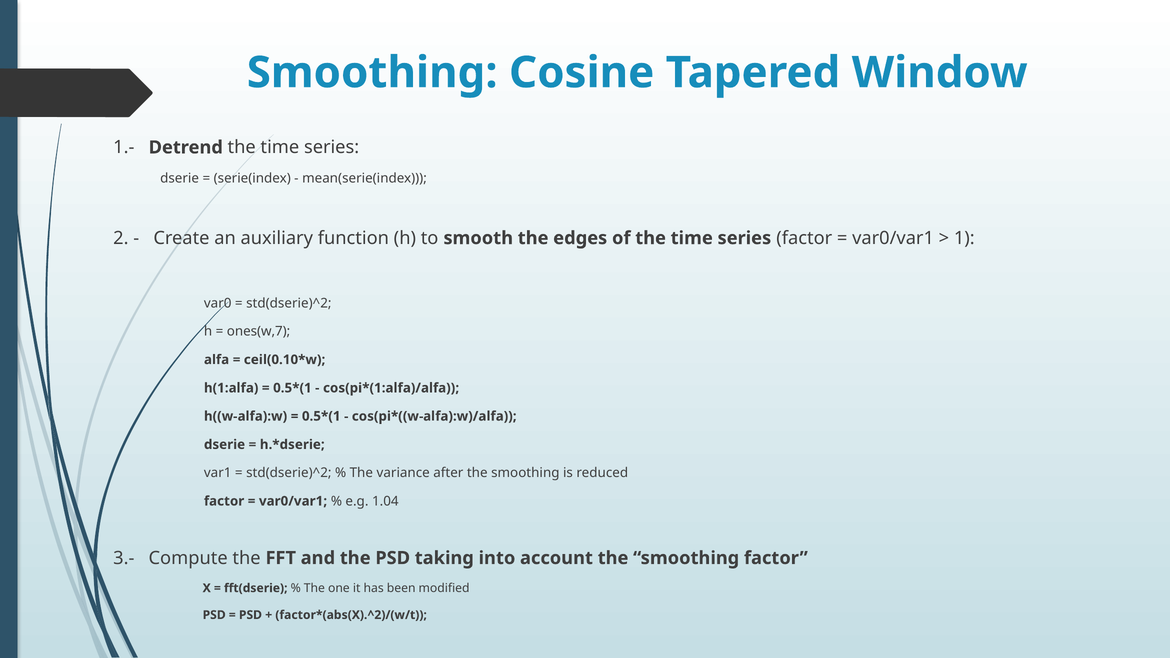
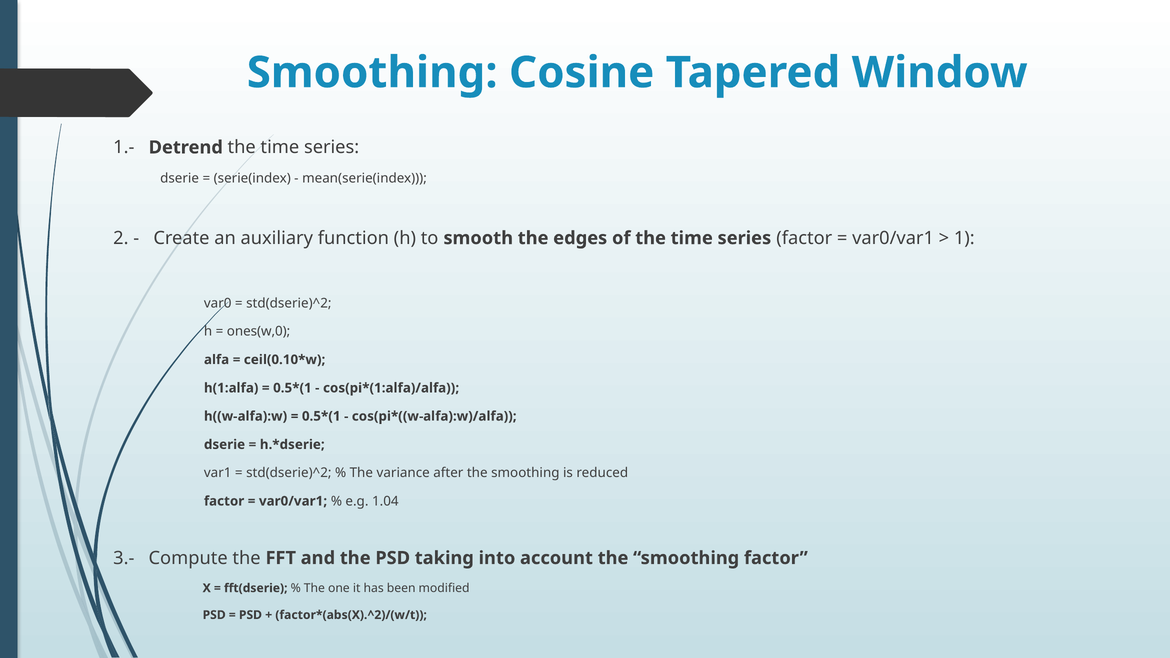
ones(w,7: ones(w,7 -> ones(w,0
